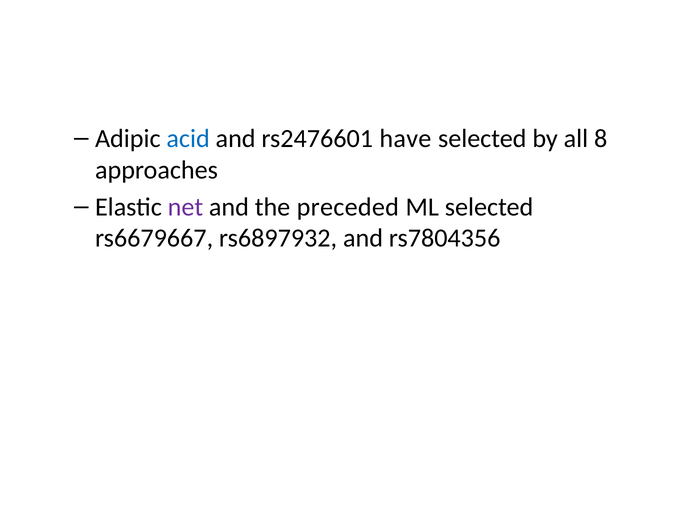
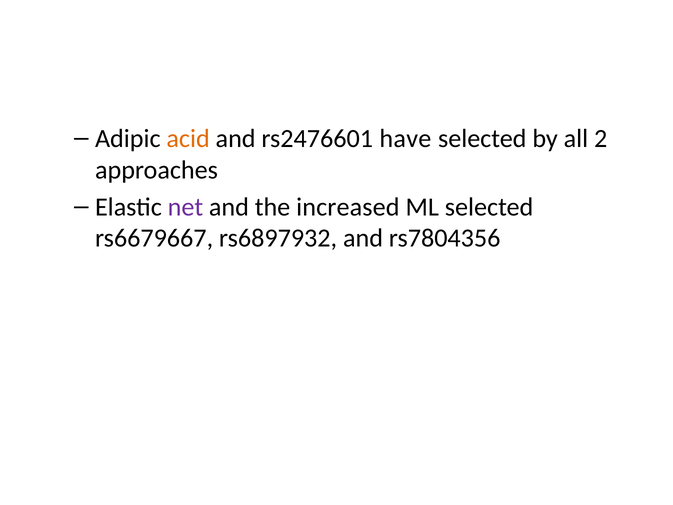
acid colour: blue -> orange
8: 8 -> 2
preceded: preceded -> increased
